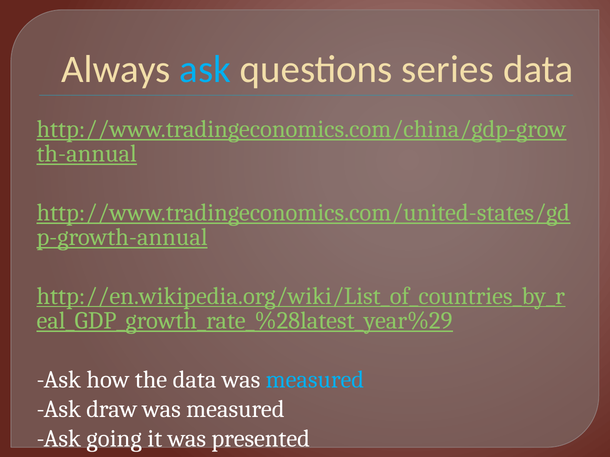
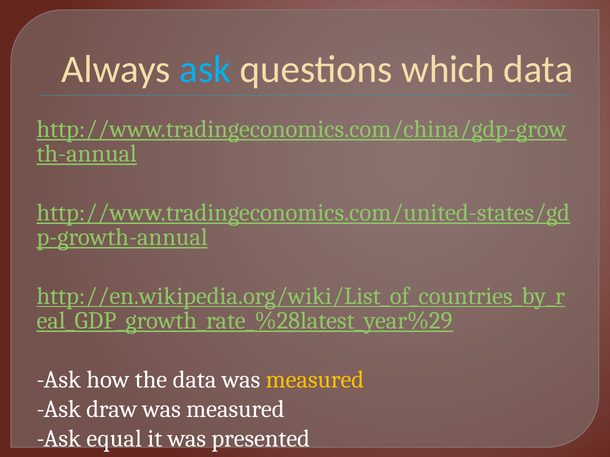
series: series -> which
measured at (315, 380) colour: light blue -> yellow
going: going -> equal
